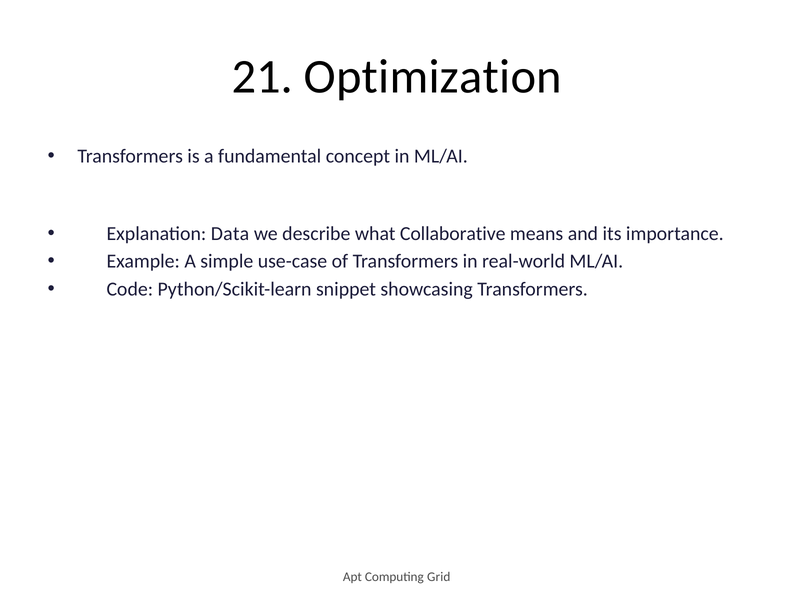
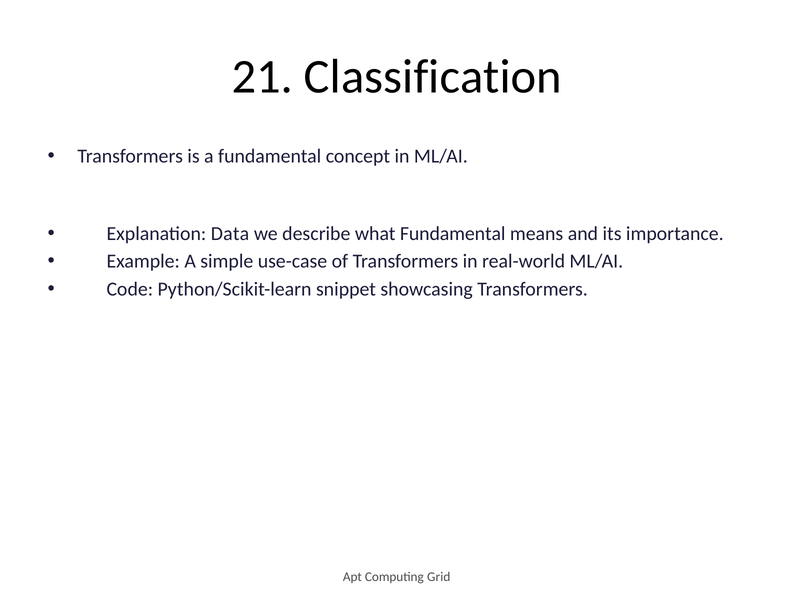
Optimization: Optimization -> Classification
what Collaborative: Collaborative -> Fundamental
